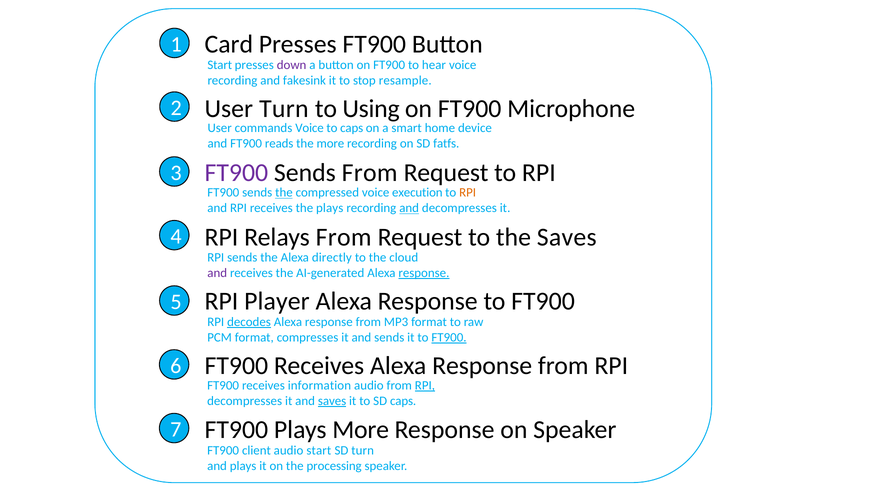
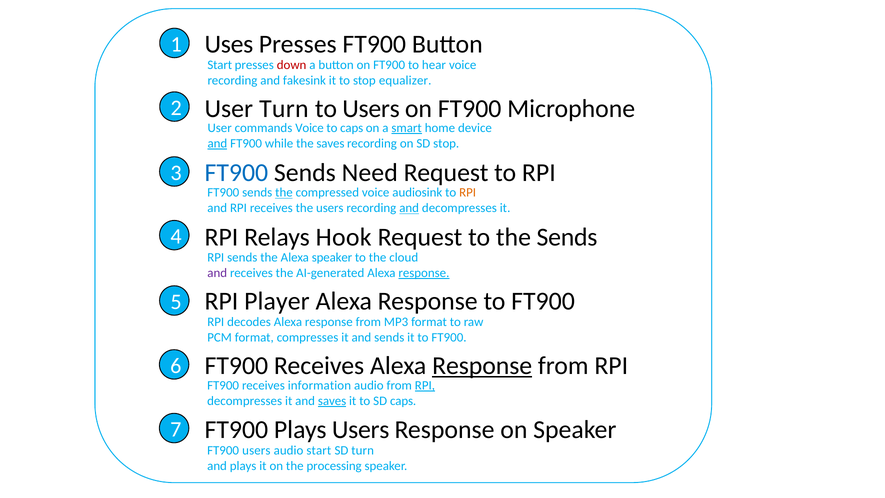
Card: Card -> Uses
down colour: purple -> red
resample: resample -> equalizer
to Using: Using -> Users
smart underline: none -> present
and at (217, 143) underline: none -> present
reads: reads -> while
the more: more -> saves
SD fatfs: fatfs -> stop
FT900 at (236, 173) colour: purple -> blue
Sends From: From -> Need
execution: execution -> audiosink
the plays: plays -> users
Relays From: From -> Hook
the Saves: Saves -> Sends
Alexa directly: directly -> speaker
decodes underline: present -> none
FT900 at (449, 337) underline: present -> none
Response at (482, 365) underline: none -> present
Plays More: More -> Users
FT900 client: client -> users
